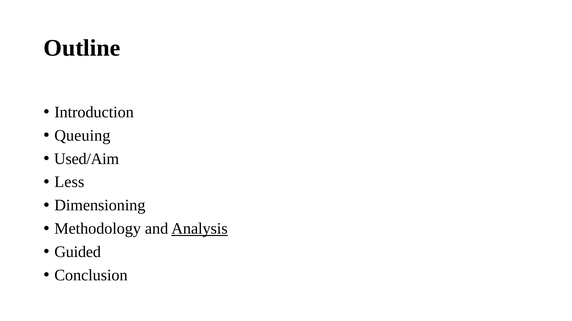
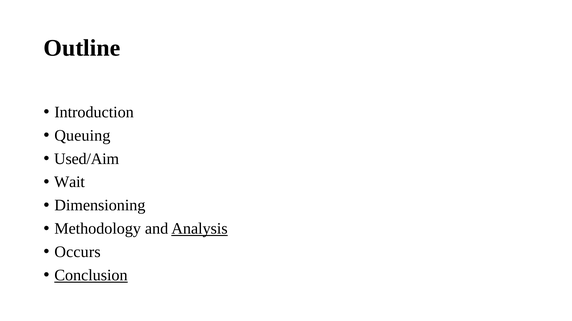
Less: Less -> Wait
Guided: Guided -> Occurs
Conclusion underline: none -> present
